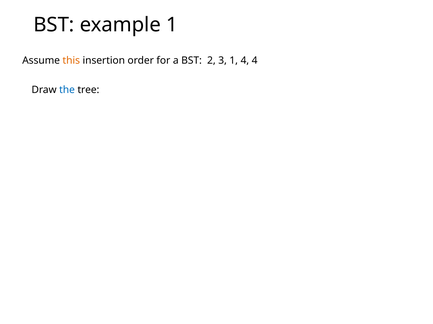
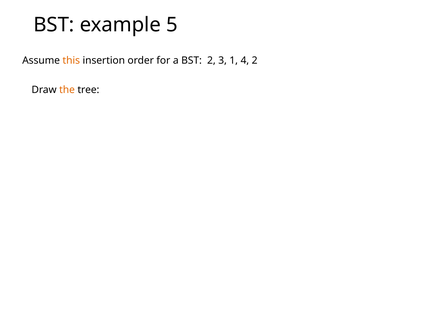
example 1: 1 -> 5
4 4: 4 -> 2
the colour: blue -> orange
